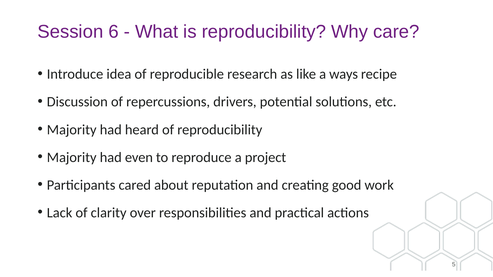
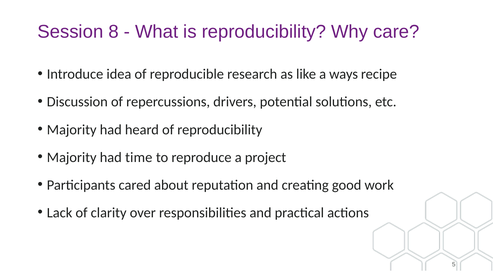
6: 6 -> 8
even: even -> time
